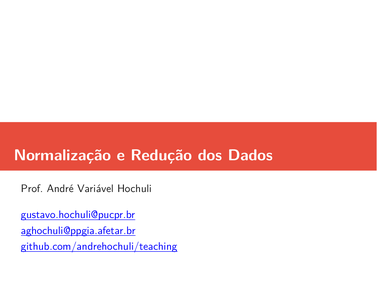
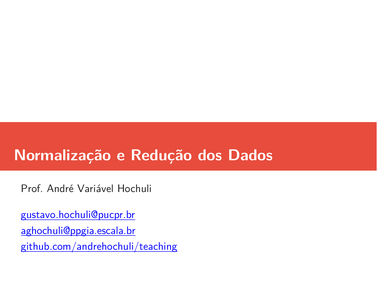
aghochuli@ppgia.afetar.br: aghochuli@ppgia.afetar.br -> aghochuli@ppgia.escala.br
